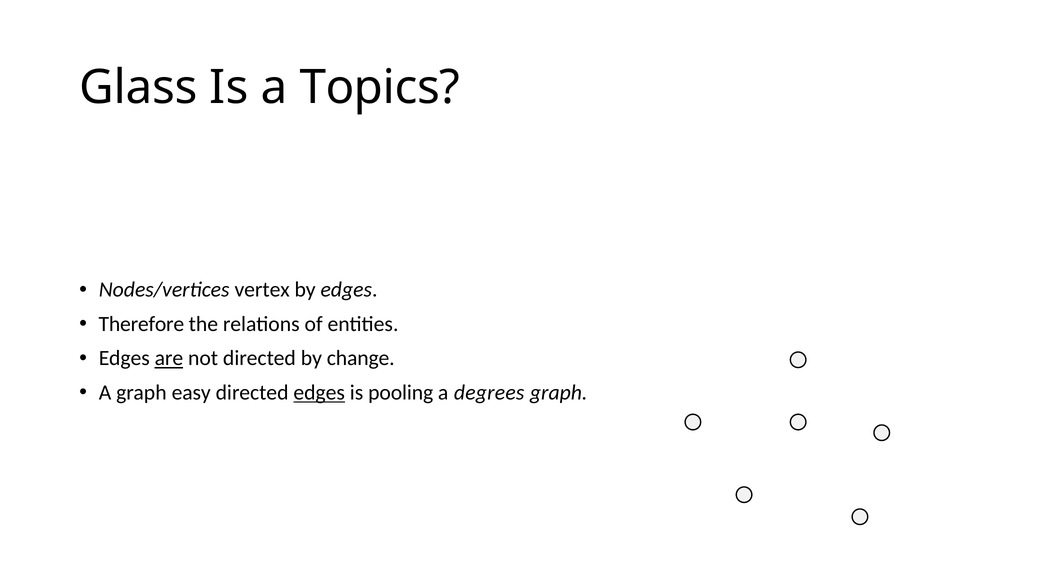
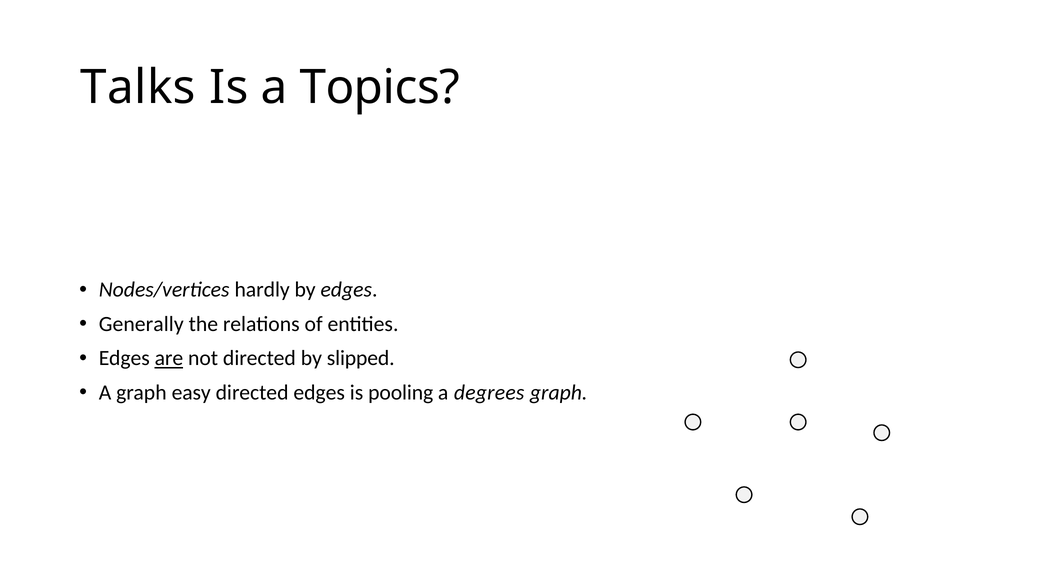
Glass: Glass -> Talks
vertex: vertex -> hardly
Therefore: Therefore -> Generally
change: change -> slipped
edges at (319, 393) underline: present -> none
